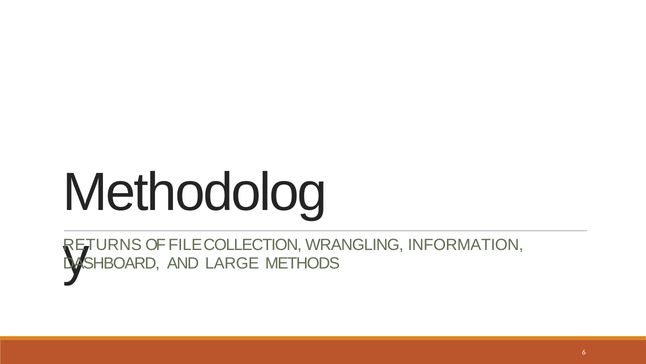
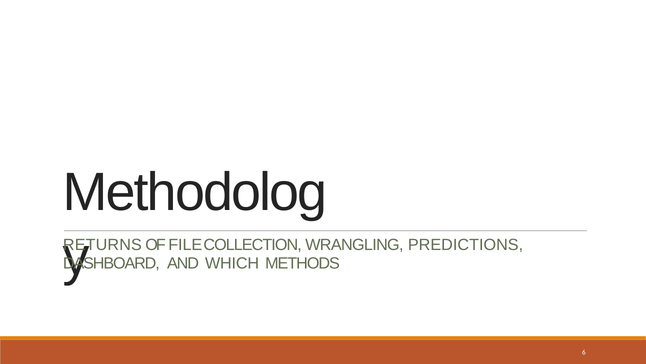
INFORMATION: INFORMATION -> PREDICTIONS
LARGE: LARGE -> WHICH
